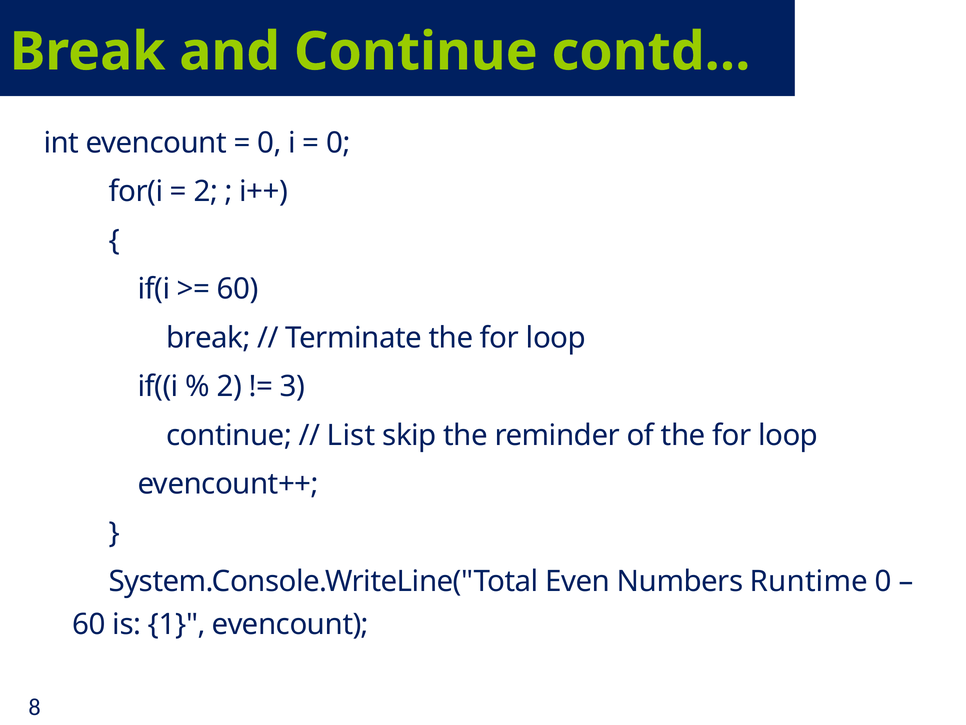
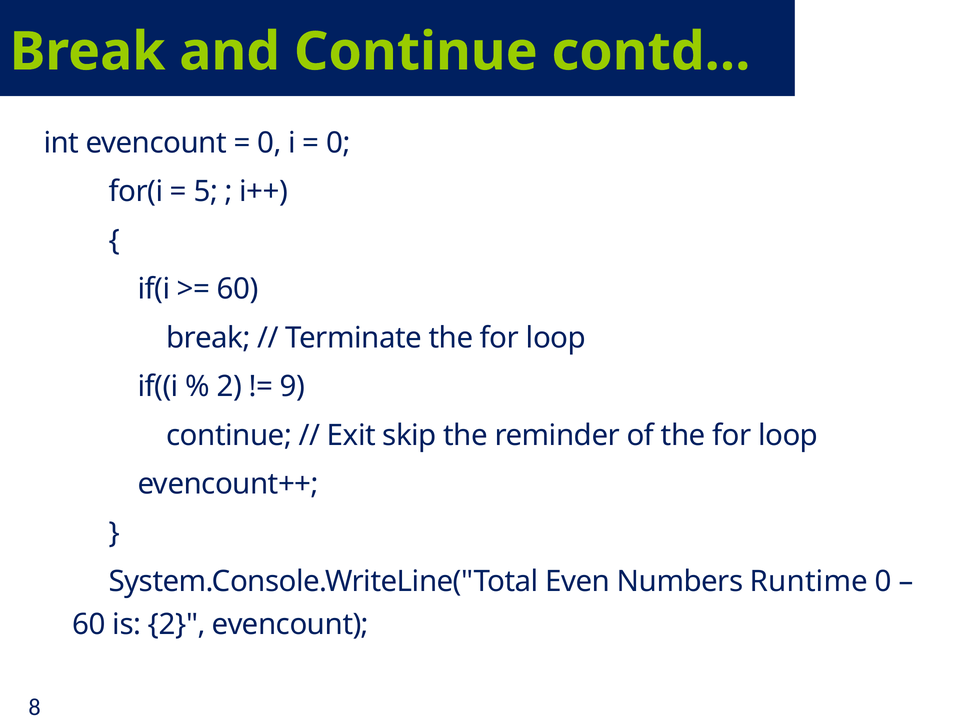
2 at (206, 192): 2 -> 5
3: 3 -> 9
List: List -> Exit
is 1: 1 -> 2
